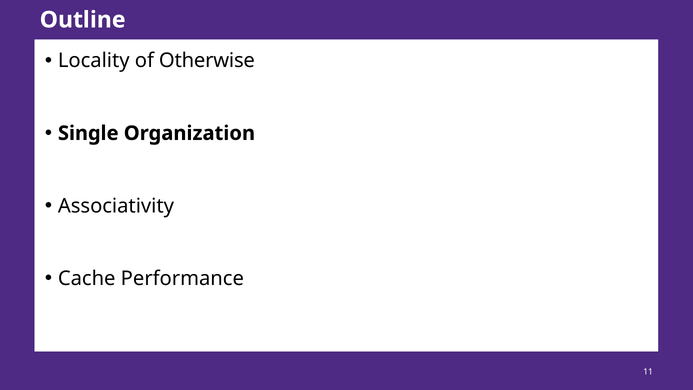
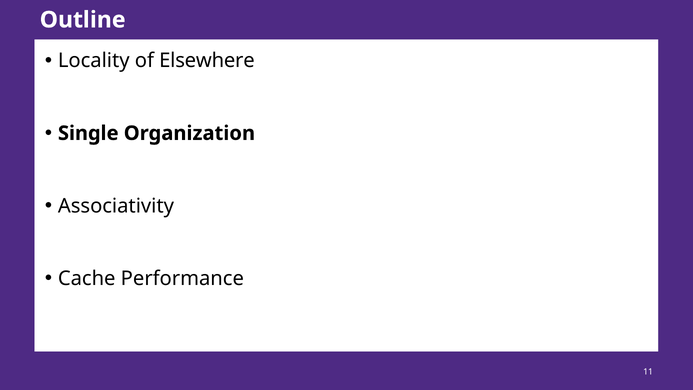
Otherwise: Otherwise -> Elsewhere
